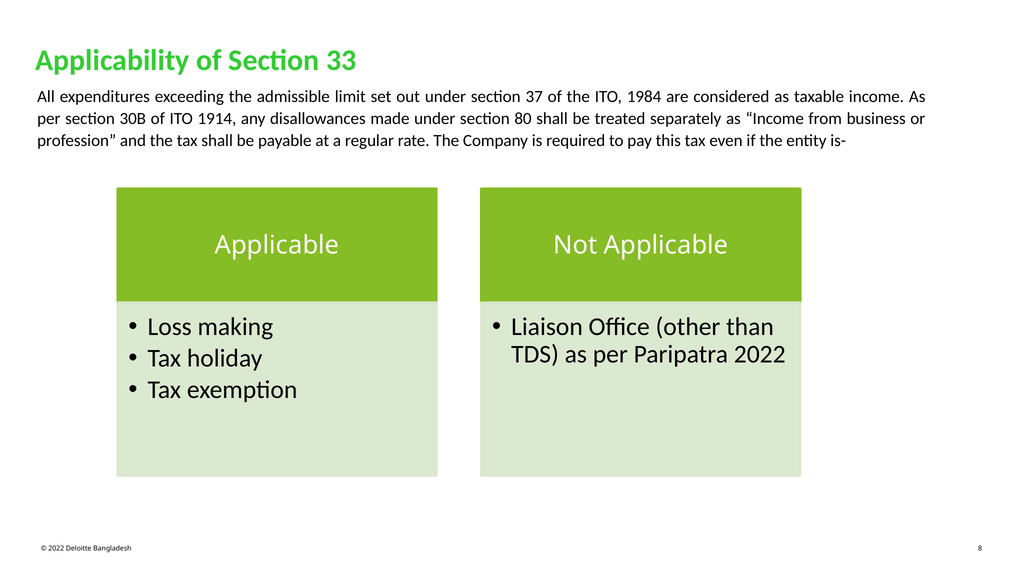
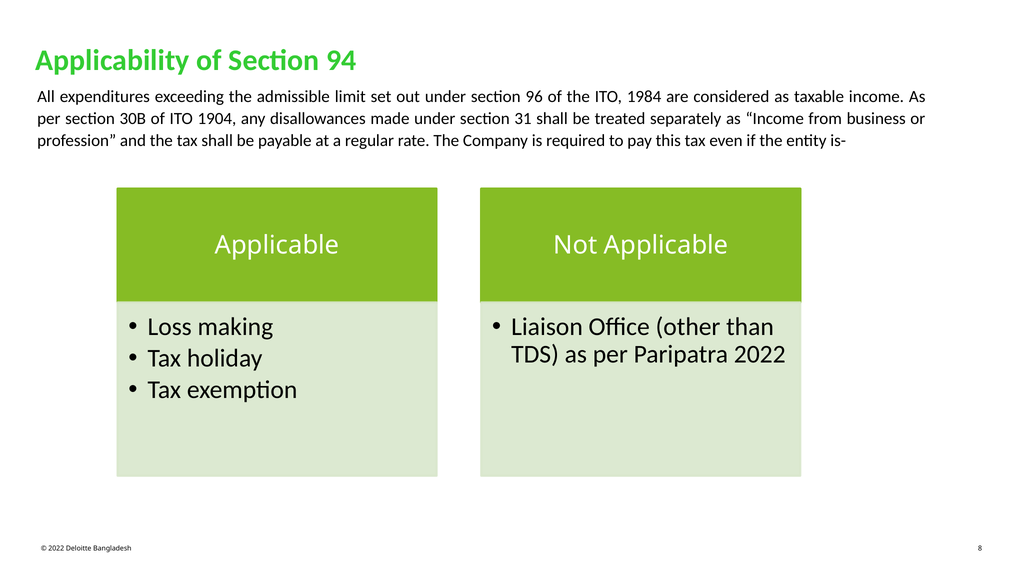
33: 33 -> 94
37: 37 -> 96
1914: 1914 -> 1904
80: 80 -> 31
